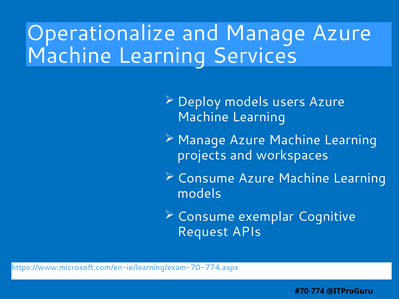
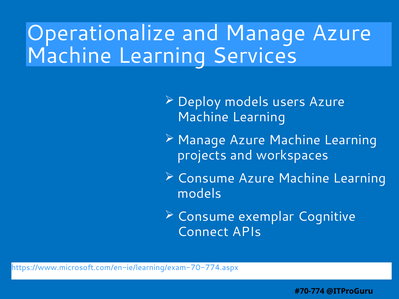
Request: Request -> Connect
